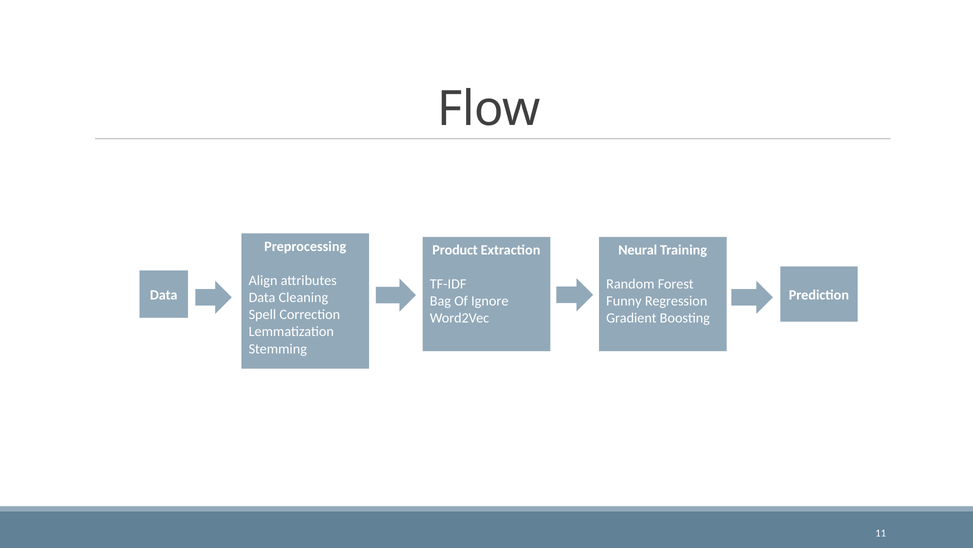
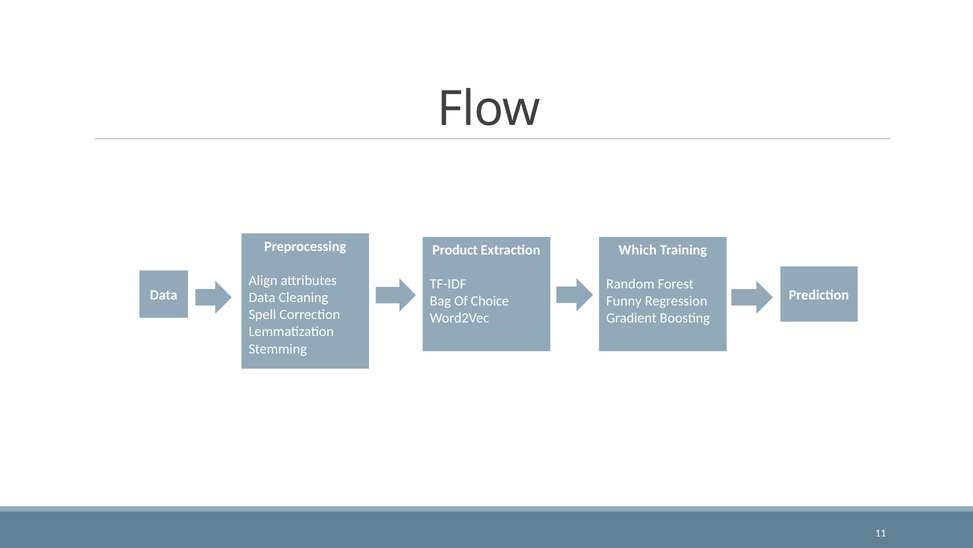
Neural: Neural -> Which
Ignore: Ignore -> Choice
